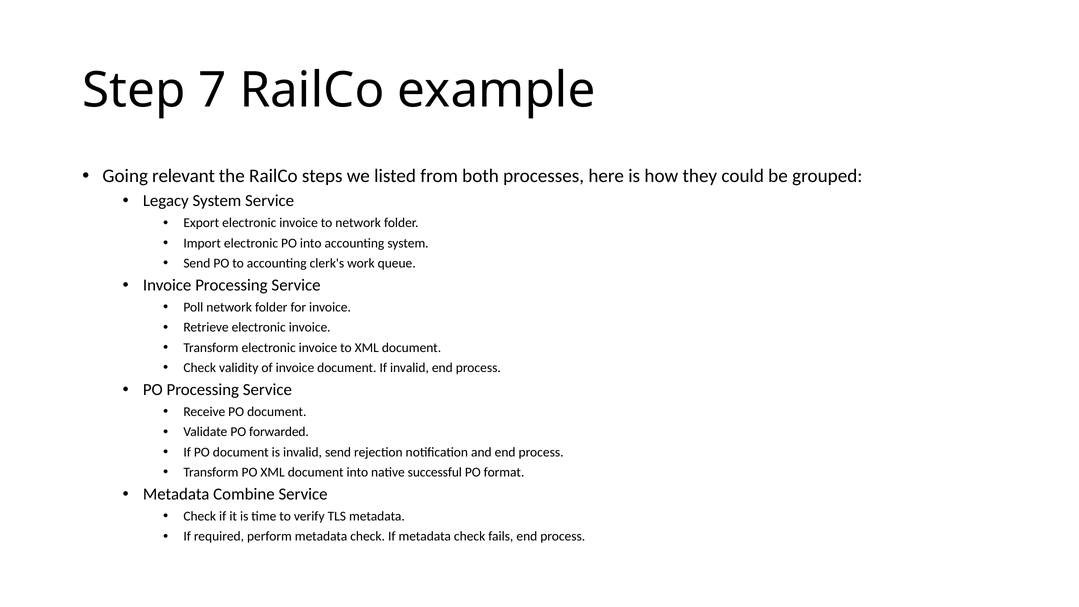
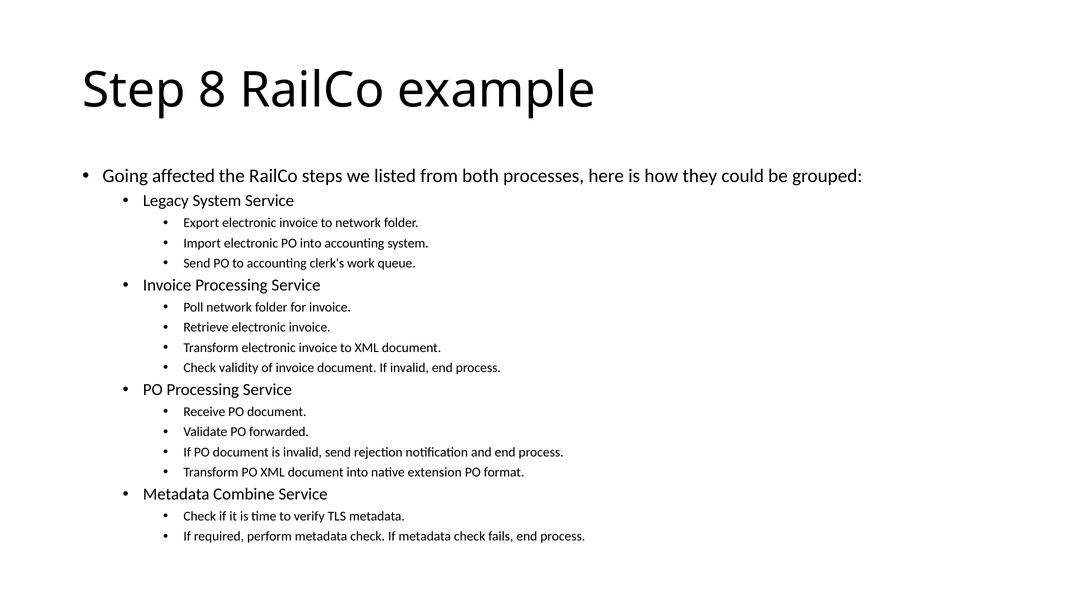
7: 7 -> 8
relevant: relevant -> affected
successful: successful -> extension
